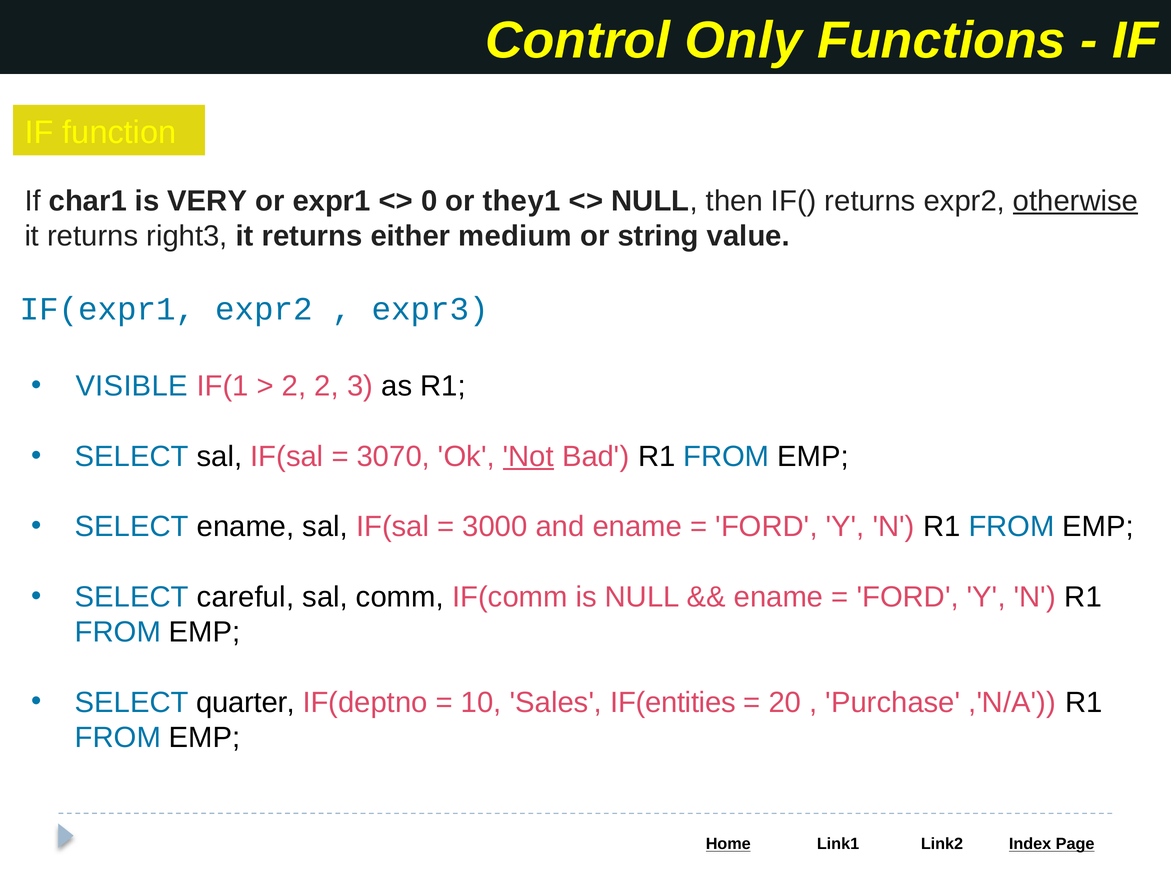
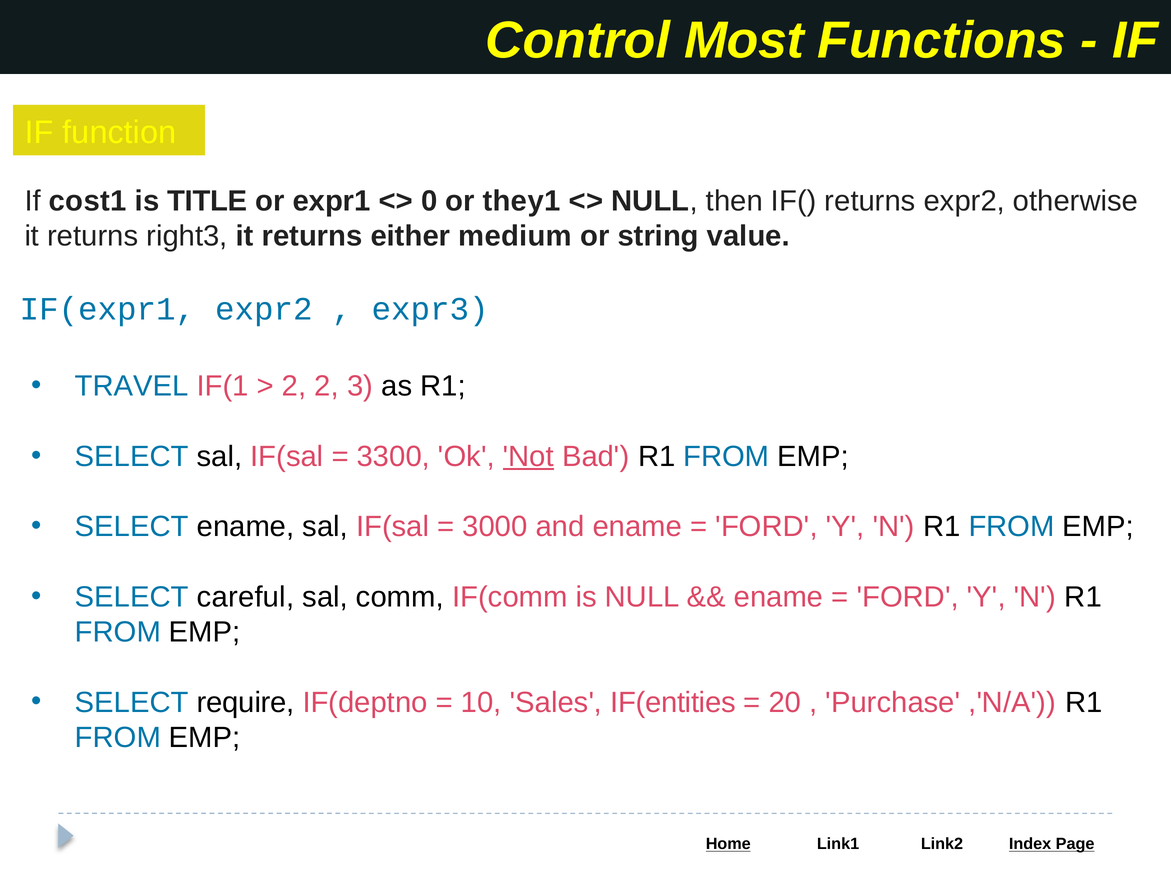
Only: Only -> Most
char1: char1 -> cost1
VERY: VERY -> TITLE
otherwise underline: present -> none
VISIBLE: VISIBLE -> TRAVEL
3070: 3070 -> 3300
quarter: quarter -> require
